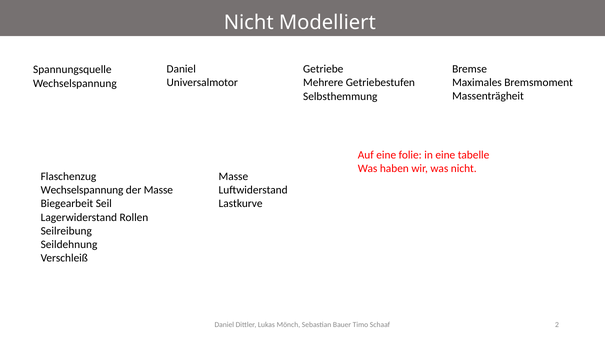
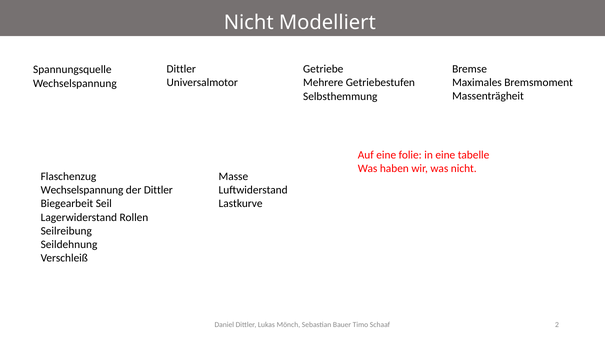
Daniel at (181, 69): Daniel -> Dittler
der Masse: Masse -> Dittler
